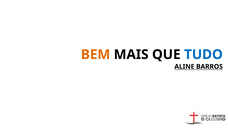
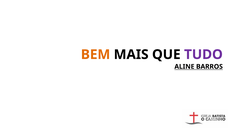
TUDO colour: blue -> purple
